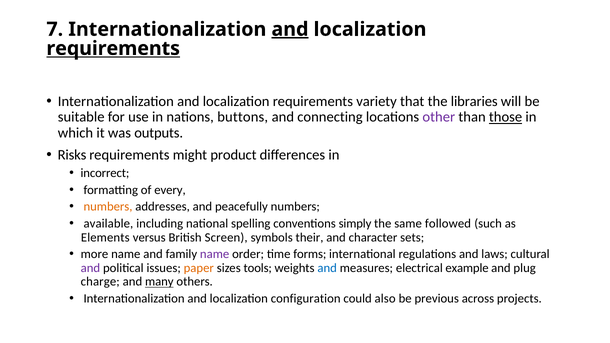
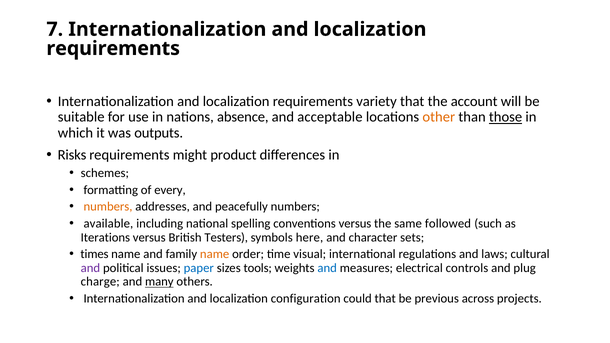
and at (290, 29) underline: present -> none
requirements at (113, 48) underline: present -> none
libraries: libraries -> account
buttons: buttons -> absence
connecting: connecting -> acceptable
other colour: purple -> orange
incorrect: incorrect -> schemes
conventions simply: simply -> versus
Elements: Elements -> Iterations
Screen: Screen -> Testers
their: their -> here
more: more -> times
name at (215, 254) colour: purple -> orange
forms: forms -> visual
paper colour: orange -> blue
example: example -> controls
could also: also -> that
